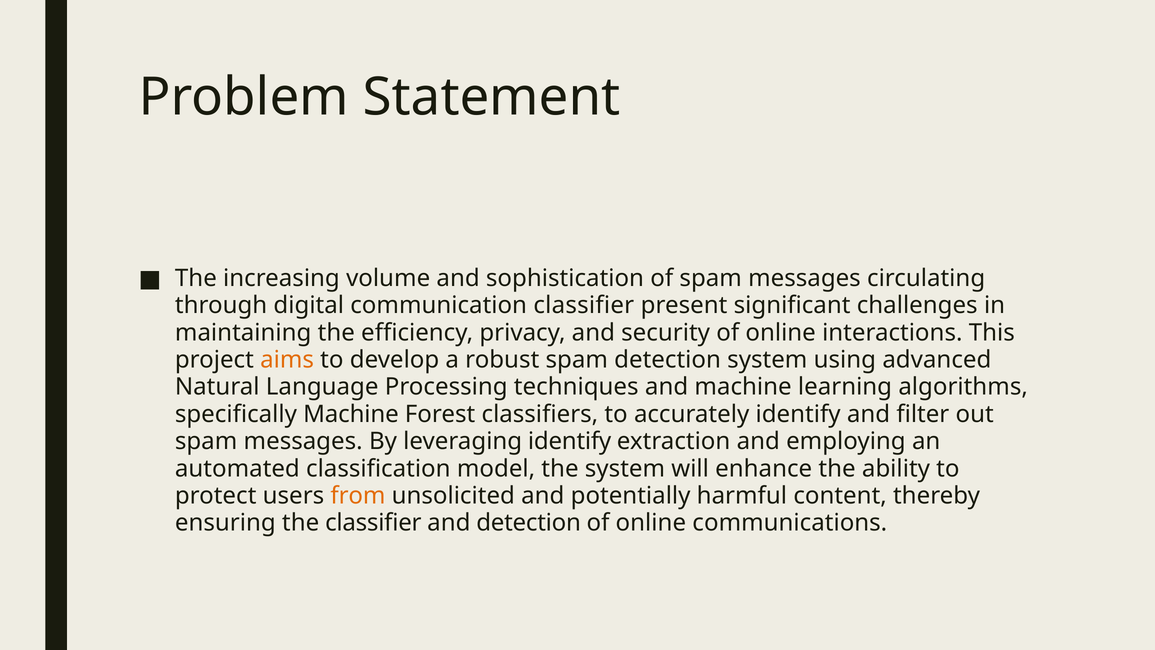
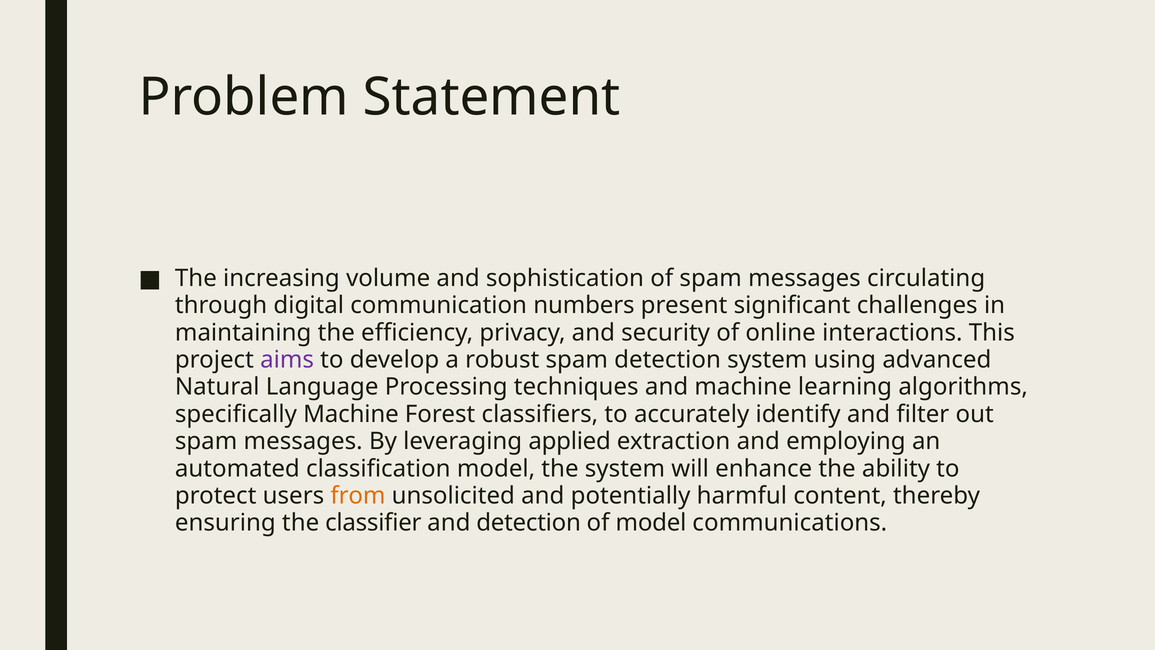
communication classifier: classifier -> numbers
aims colour: orange -> purple
leveraging identify: identify -> applied
online at (651, 523): online -> model
